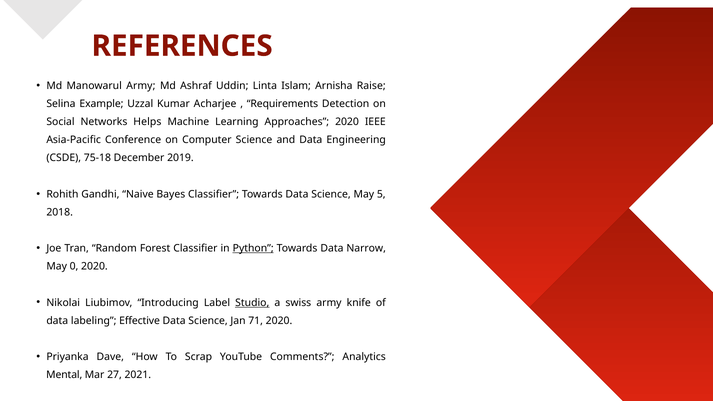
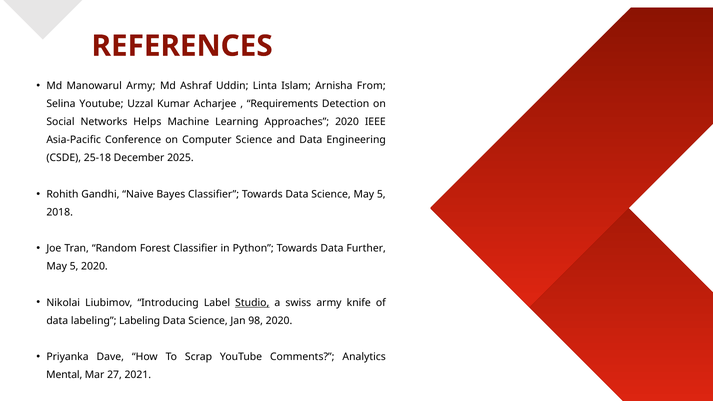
Raise: Raise -> From
Selina Example: Example -> Youtube
75-18: 75-18 -> 25-18
2019: 2019 -> 2025
Python underline: present -> none
Narrow: Narrow -> Further
0 at (74, 266): 0 -> 5
labeling Effective: Effective -> Labeling
71: 71 -> 98
